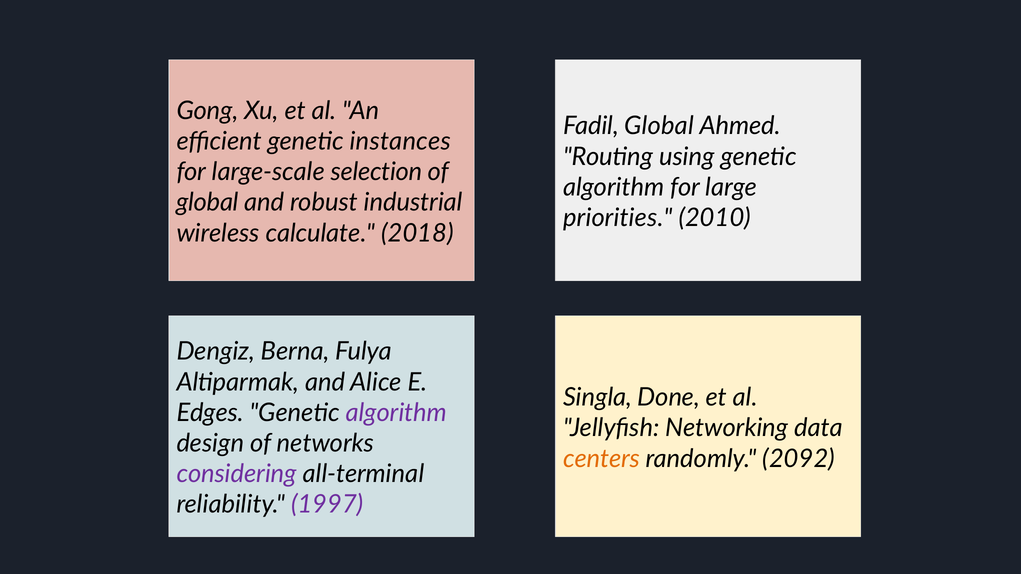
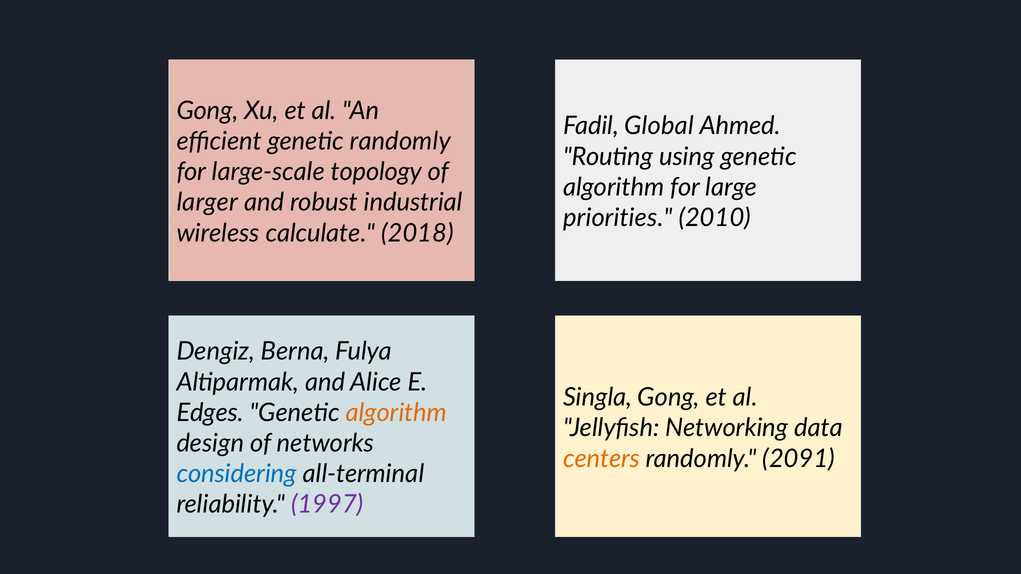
genetic instances: instances -> randomly
selection: selection -> topology
global at (207, 203): global -> larger
Singla Done: Done -> Gong
algorithm at (396, 413) colour: purple -> orange
2092: 2092 -> 2091
considering colour: purple -> blue
